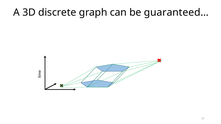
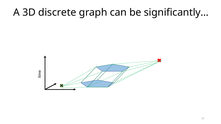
guaranteed…: guaranteed… -> significantly…
